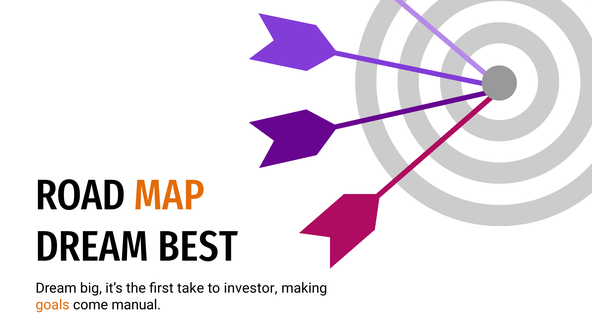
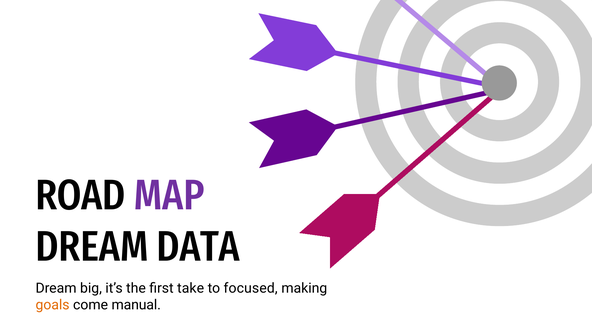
MAP colour: orange -> purple
BEST: BEST -> DATA
investor: investor -> focused
